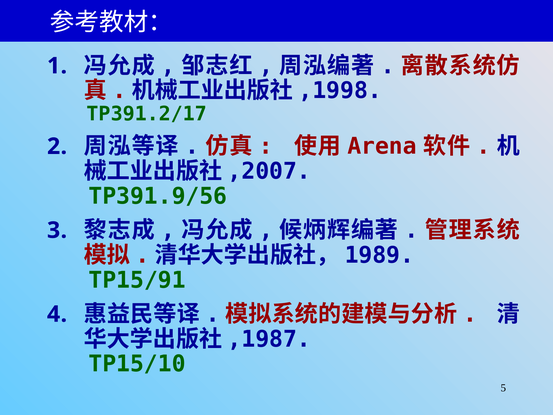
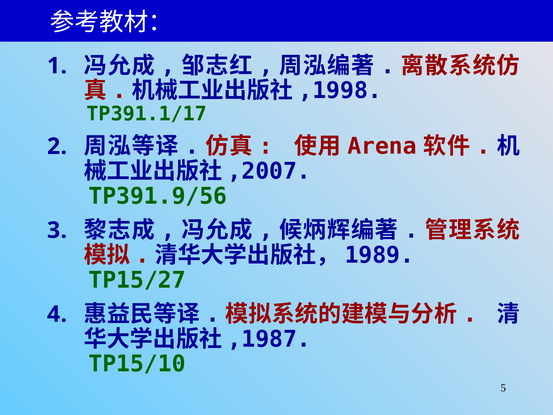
TP391.2/17: TP391.2/17 -> TP391.1/17
TP15/91: TP15/91 -> TP15/27
